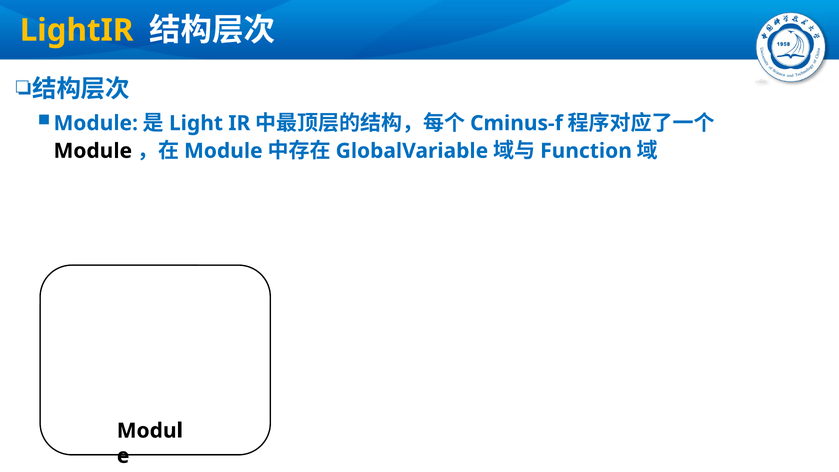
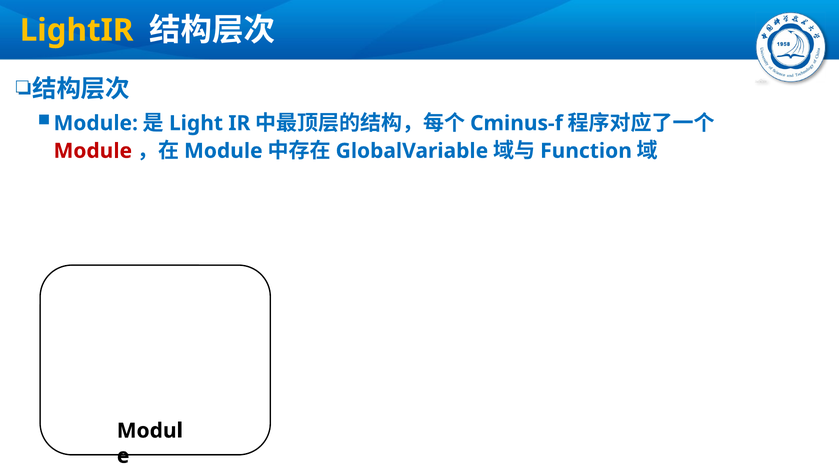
Module at (93, 151) colour: black -> red
